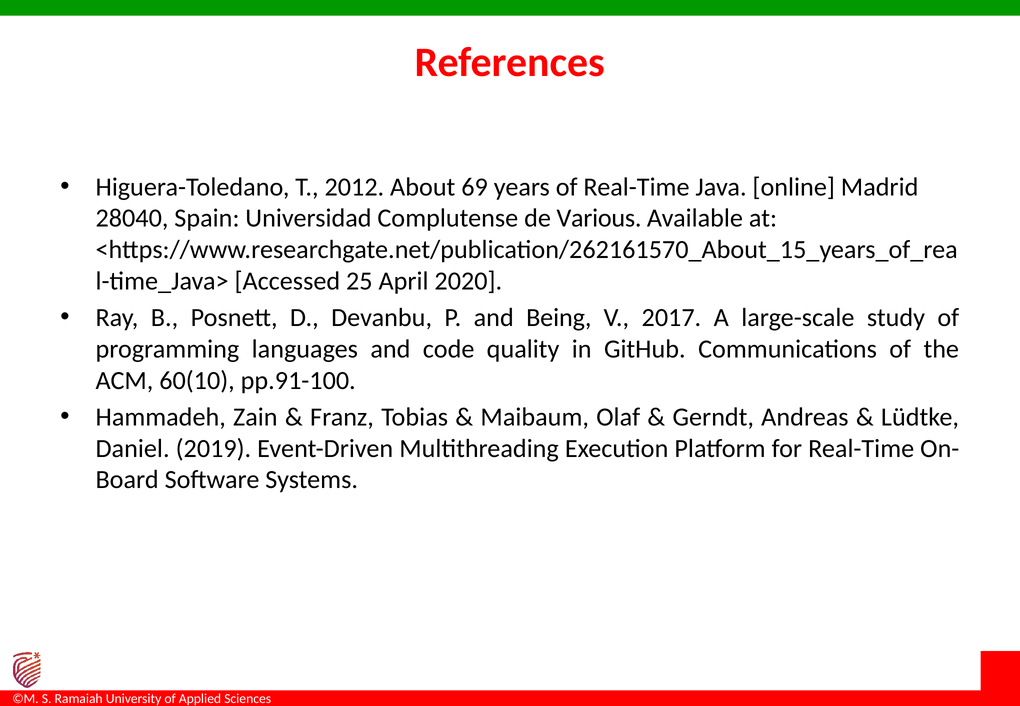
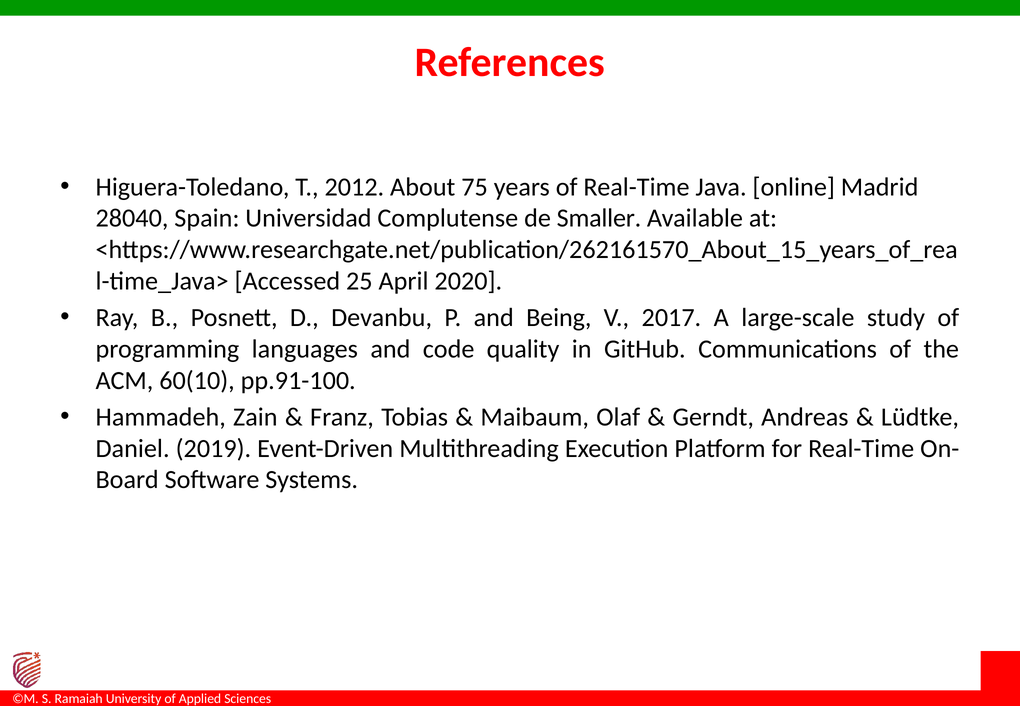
69: 69 -> 75
Various: Various -> Smaller
